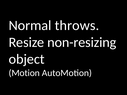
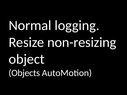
throws: throws -> logging
Motion: Motion -> Objects
